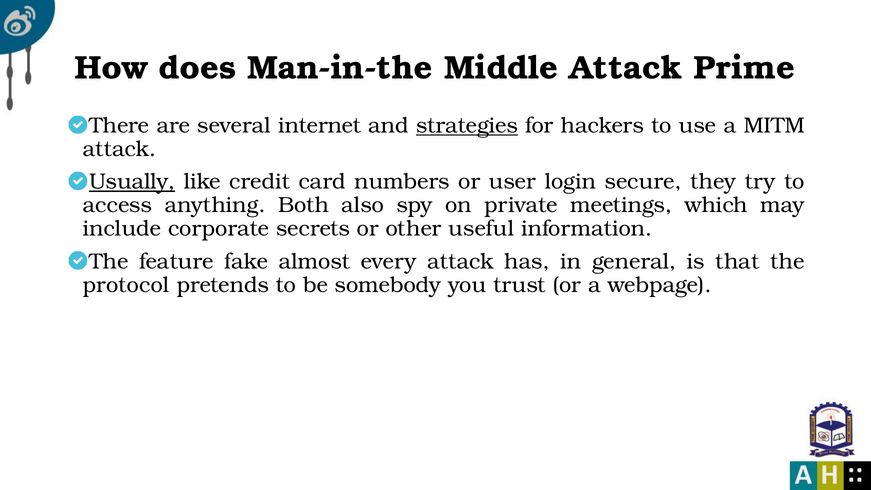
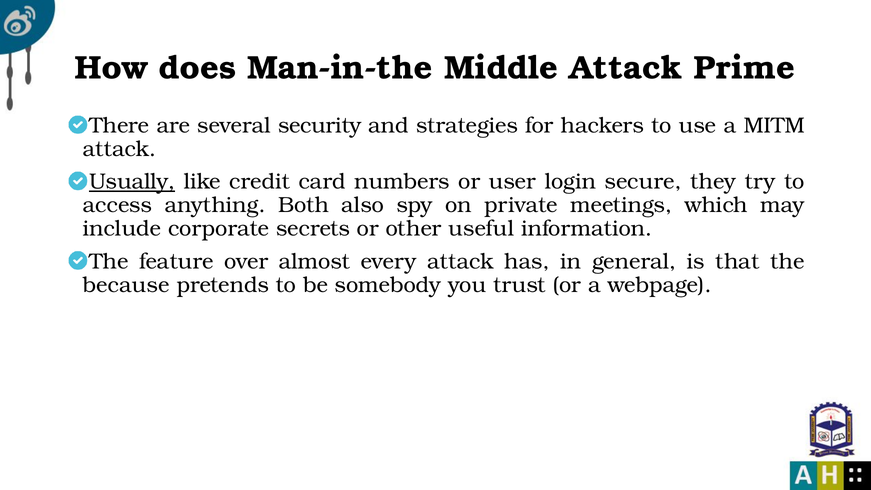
internet: internet -> security
strategies underline: present -> none
fake: fake -> over
protocol: protocol -> because
